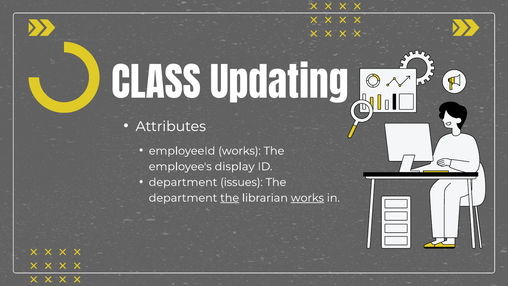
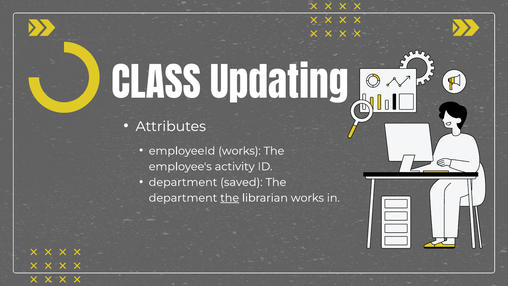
display: display -> activity
issues: issues -> saved
works at (307, 198) underline: present -> none
